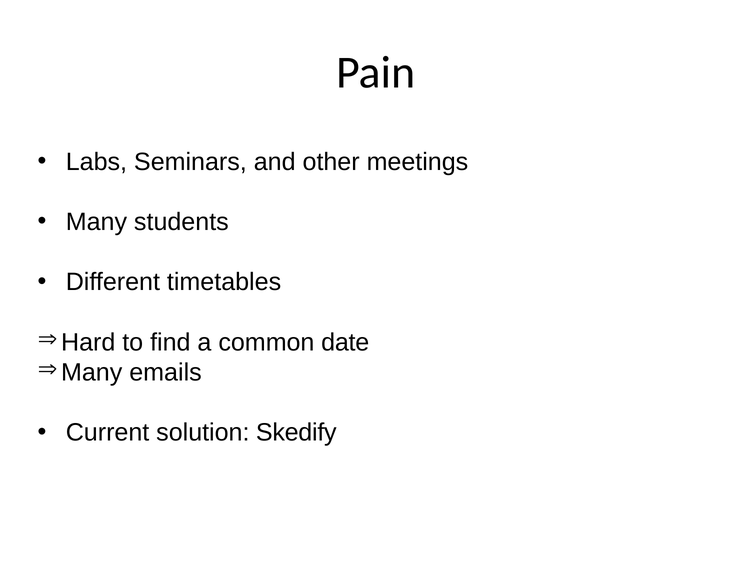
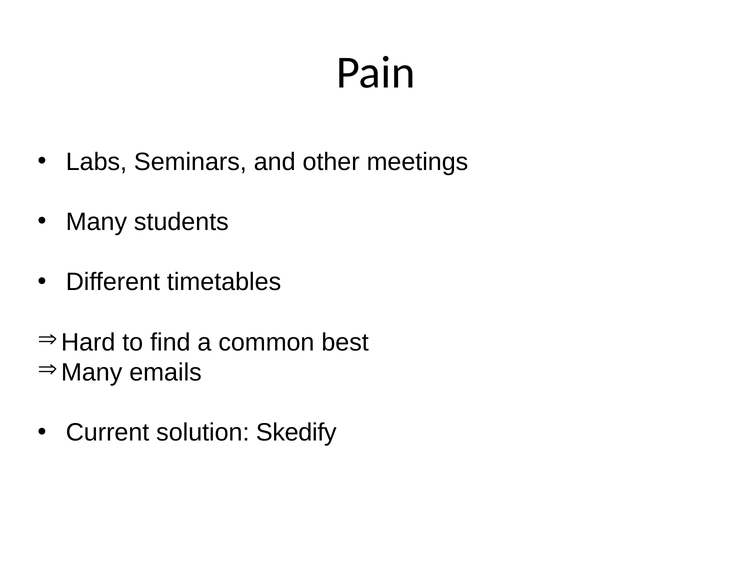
date: date -> best
